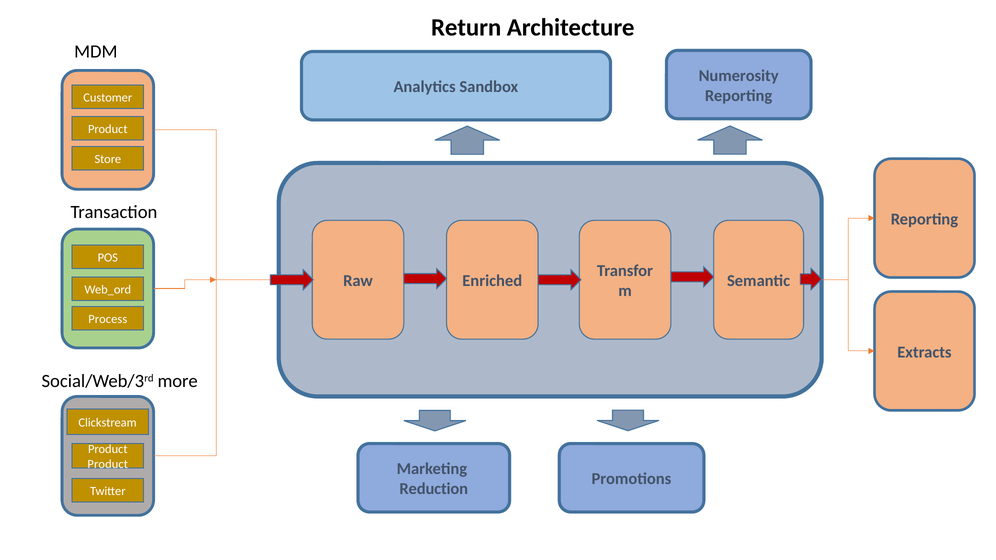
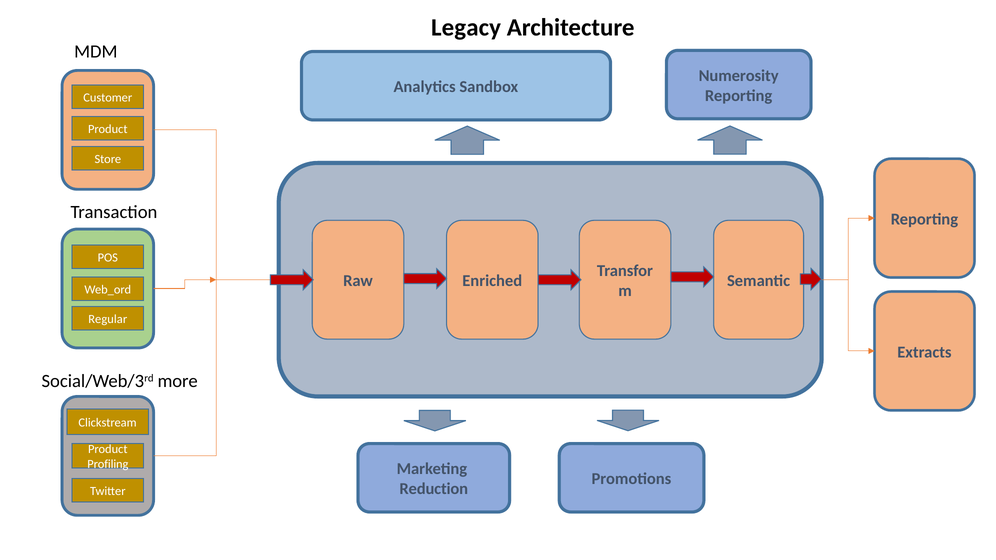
Return: Return -> Legacy
Process: Process -> Regular
Product at (108, 464): Product -> Profiling
